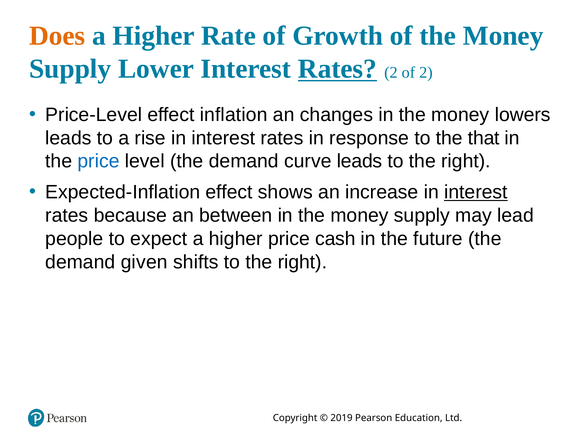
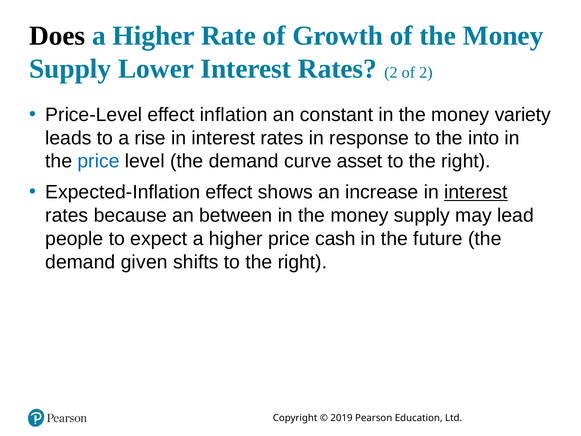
Does colour: orange -> black
Rates at (337, 69) underline: present -> none
changes: changes -> constant
lowers: lowers -> variety
that: that -> into
curve leads: leads -> asset
